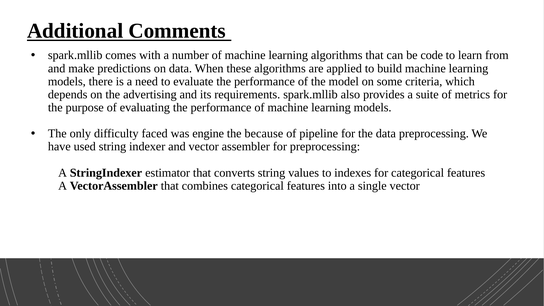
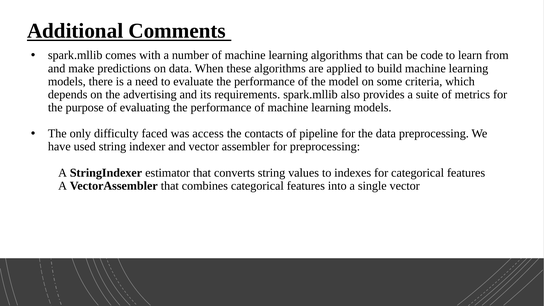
engine: engine -> access
because: because -> contacts
